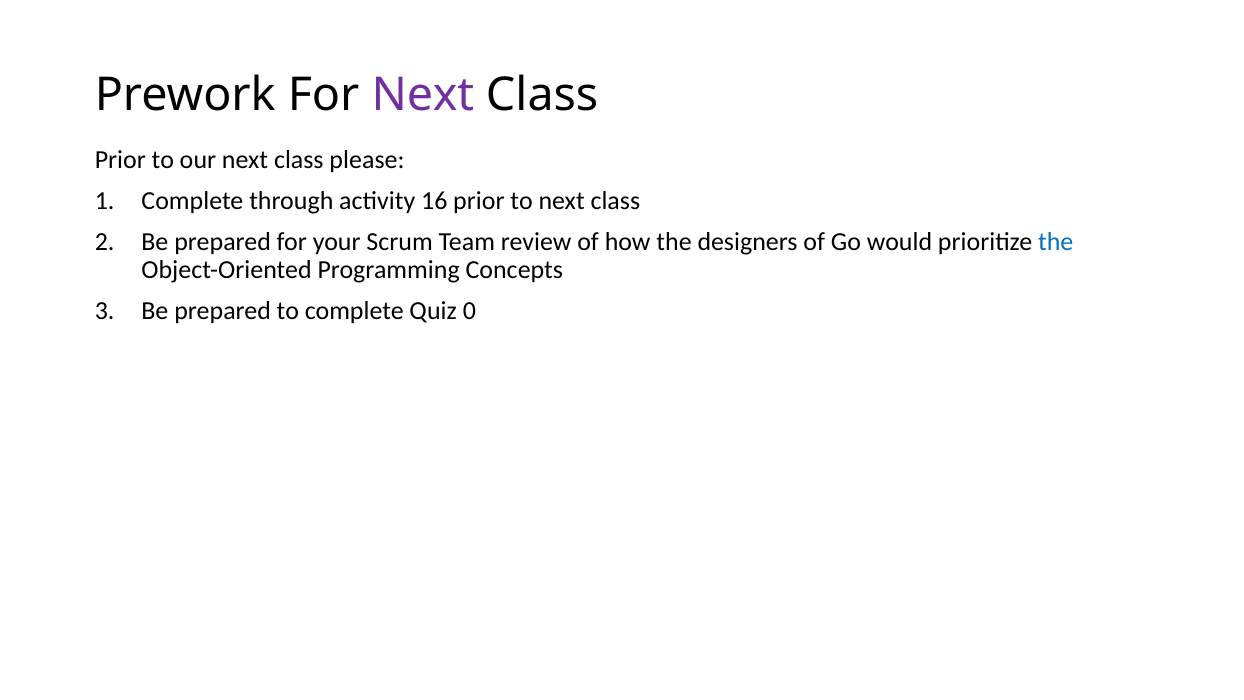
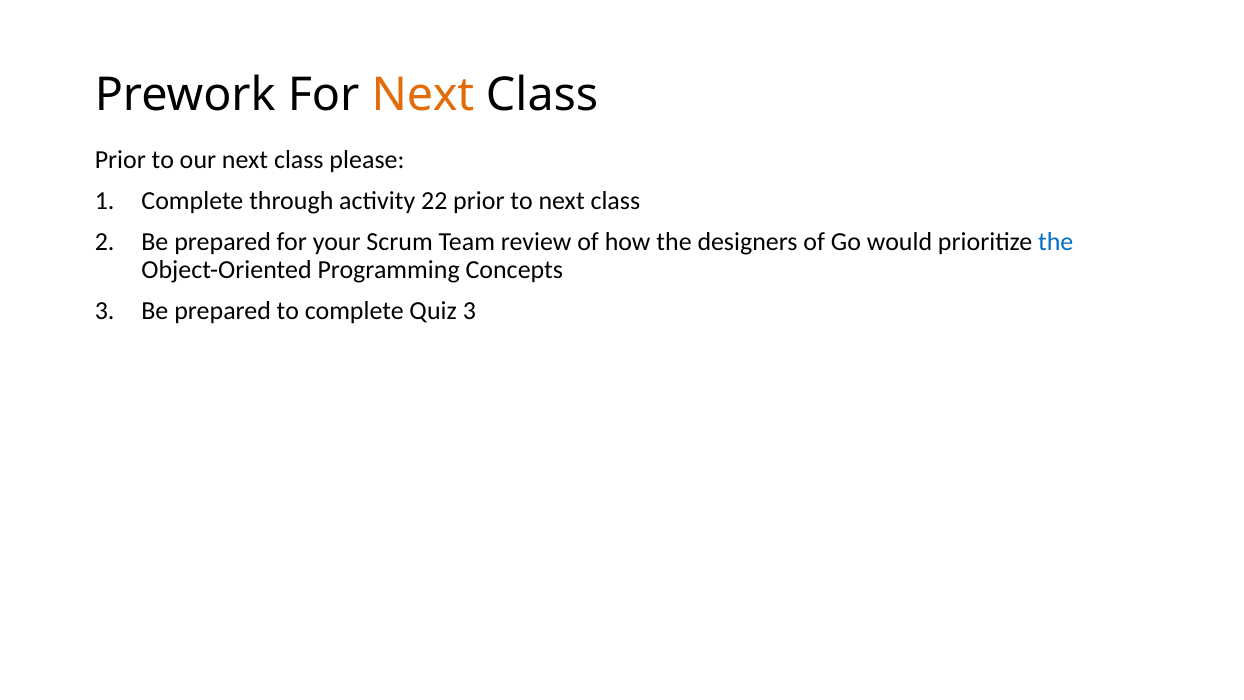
Next at (423, 95) colour: purple -> orange
16: 16 -> 22
Quiz 0: 0 -> 3
